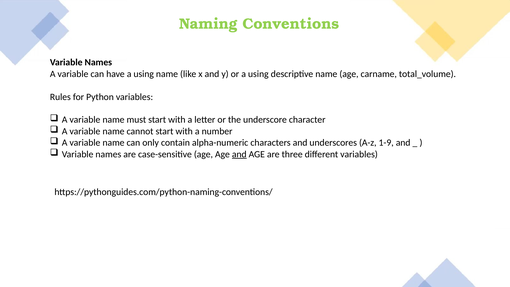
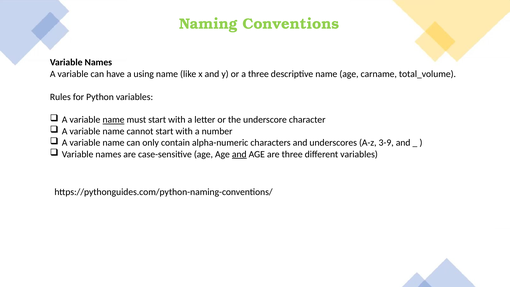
or a using: using -> three
name at (113, 120) underline: none -> present
1-9: 1-9 -> 3-9
